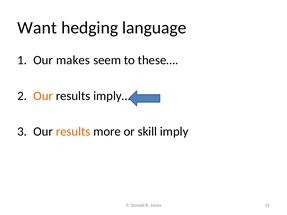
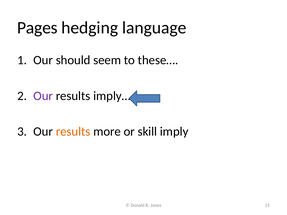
Want: Want -> Pages
makes: makes -> should
Our at (43, 96) colour: orange -> purple
